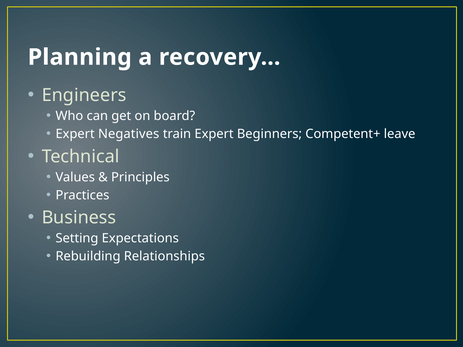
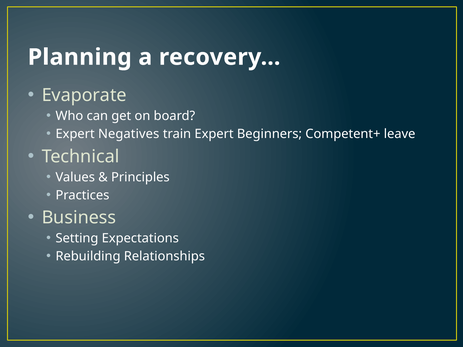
Engineers: Engineers -> Evaporate
